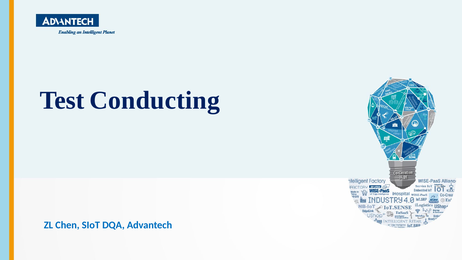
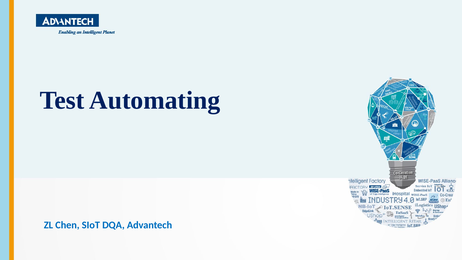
Conducting: Conducting -> Automating
